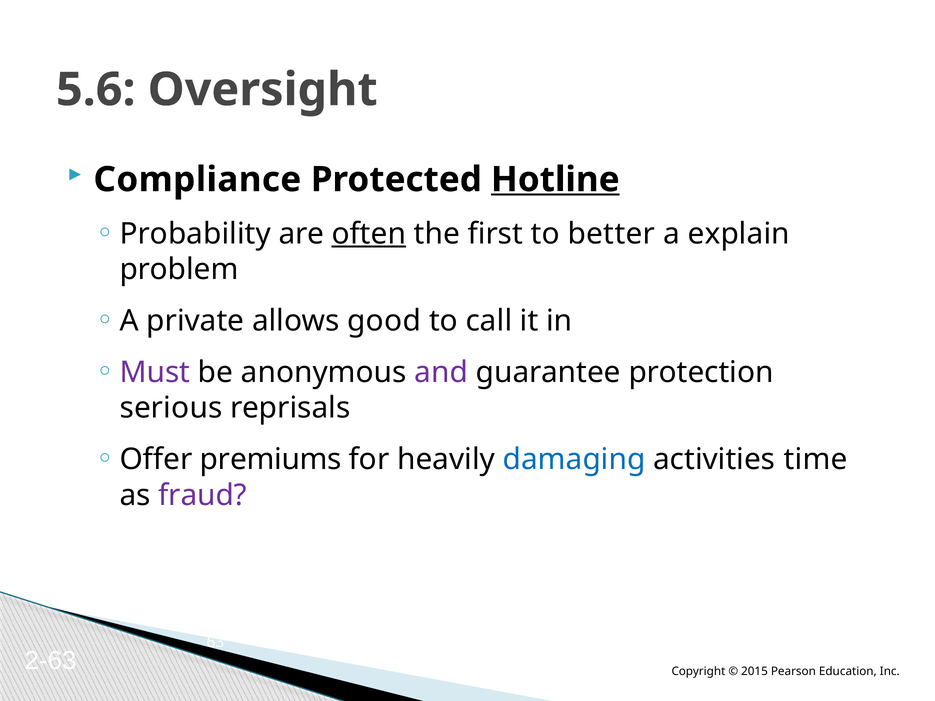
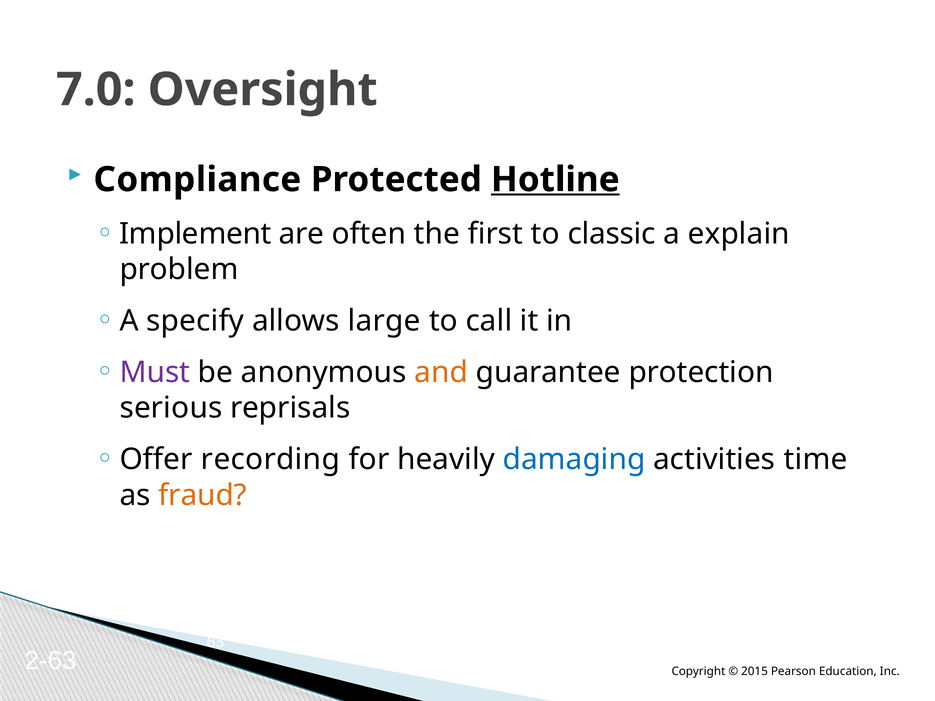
5.6: 5.6 -> 7.0
Probability: Probability -> Implement
often underline: present -> none
better: better -> classic
private: private -> specify
good: good -> large
and colour: purple -> orange
premiums: premiums -> recording
fraud colour: purple -> orange
